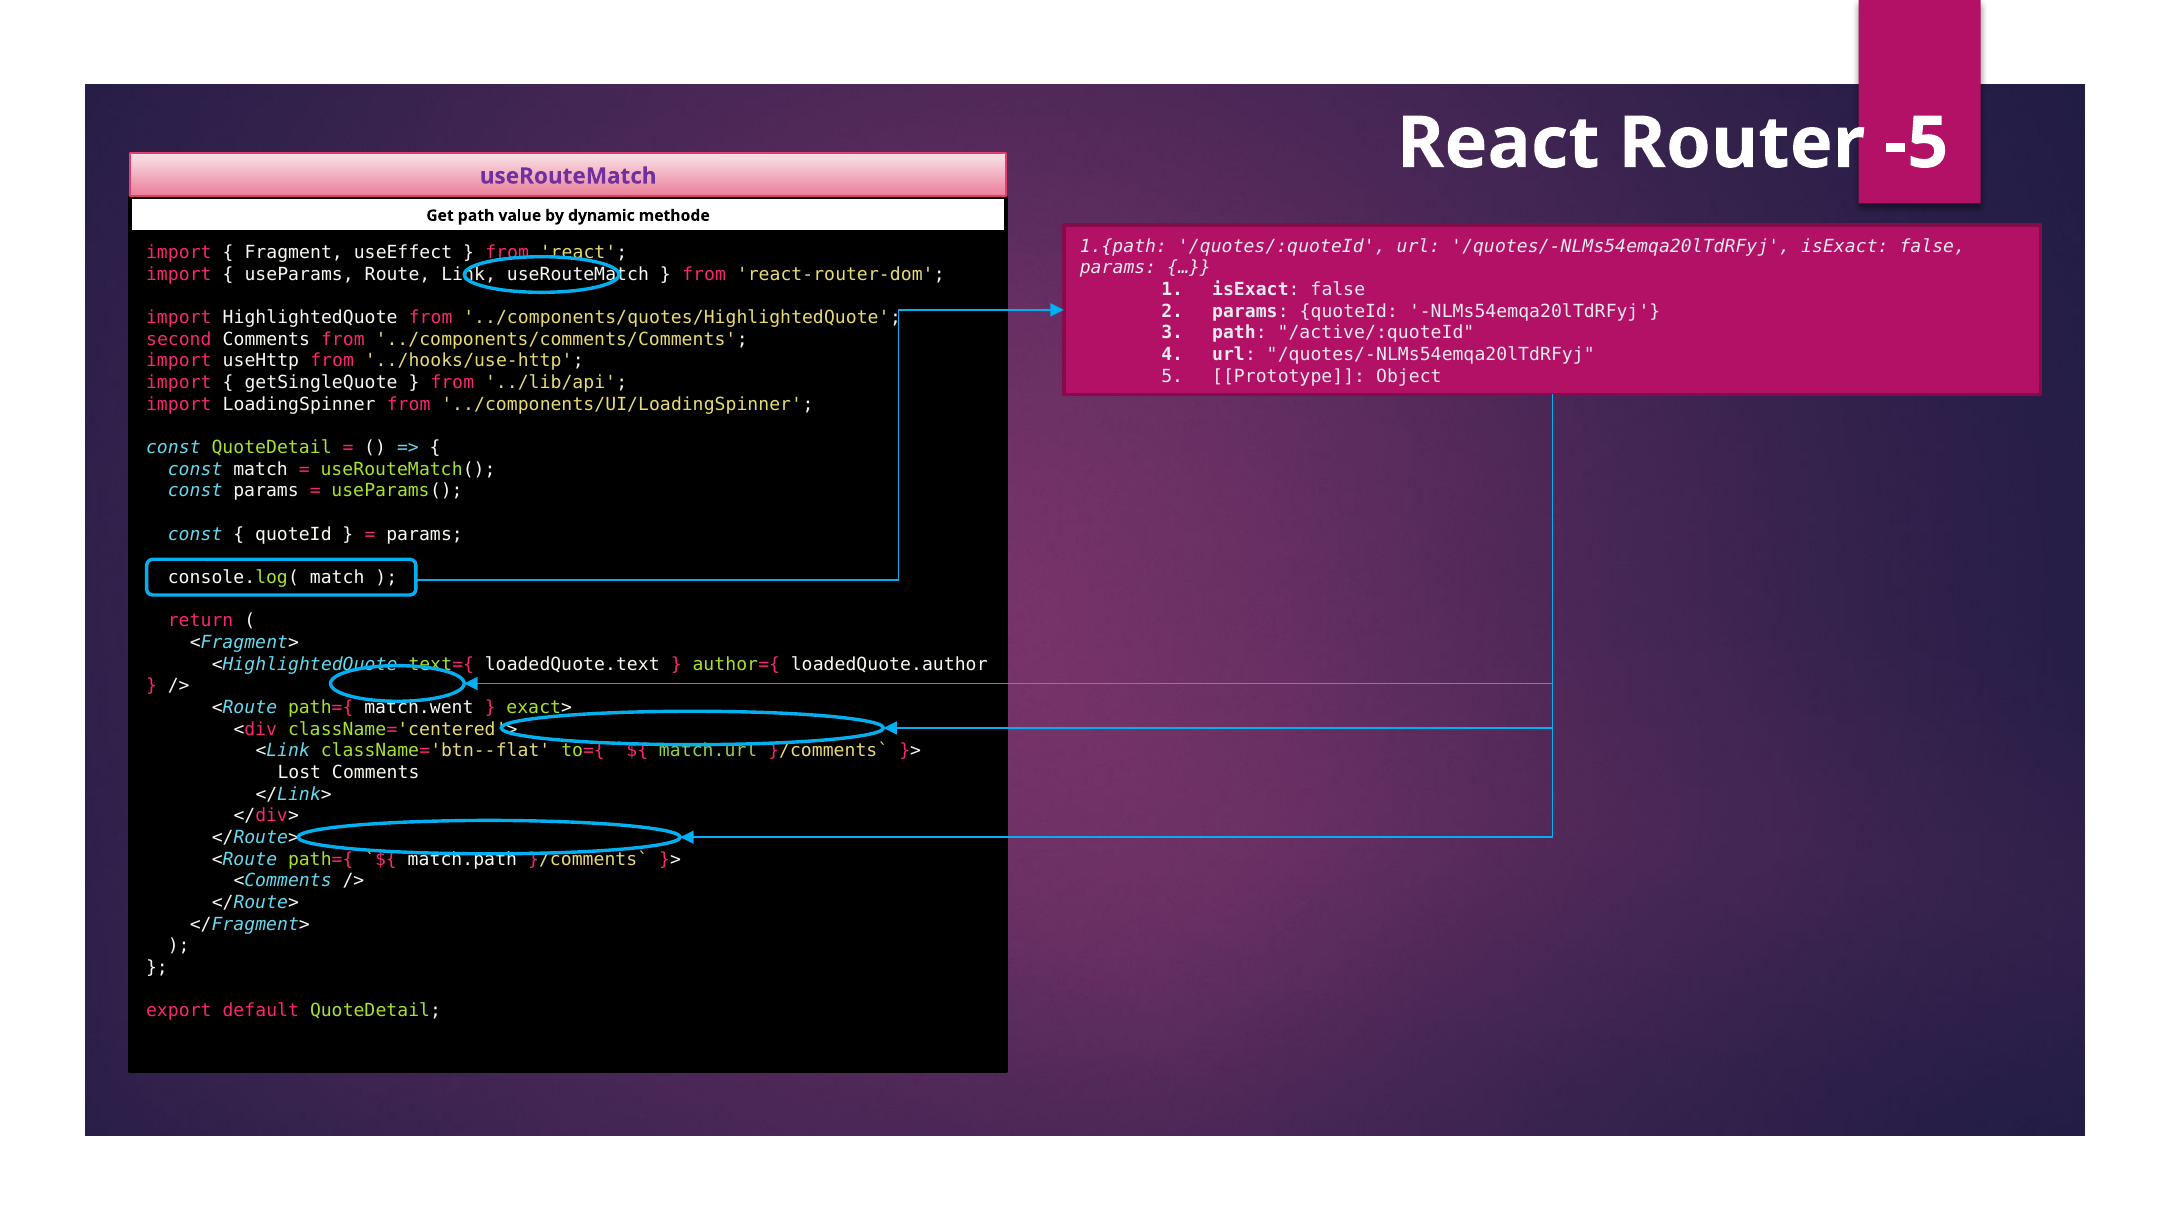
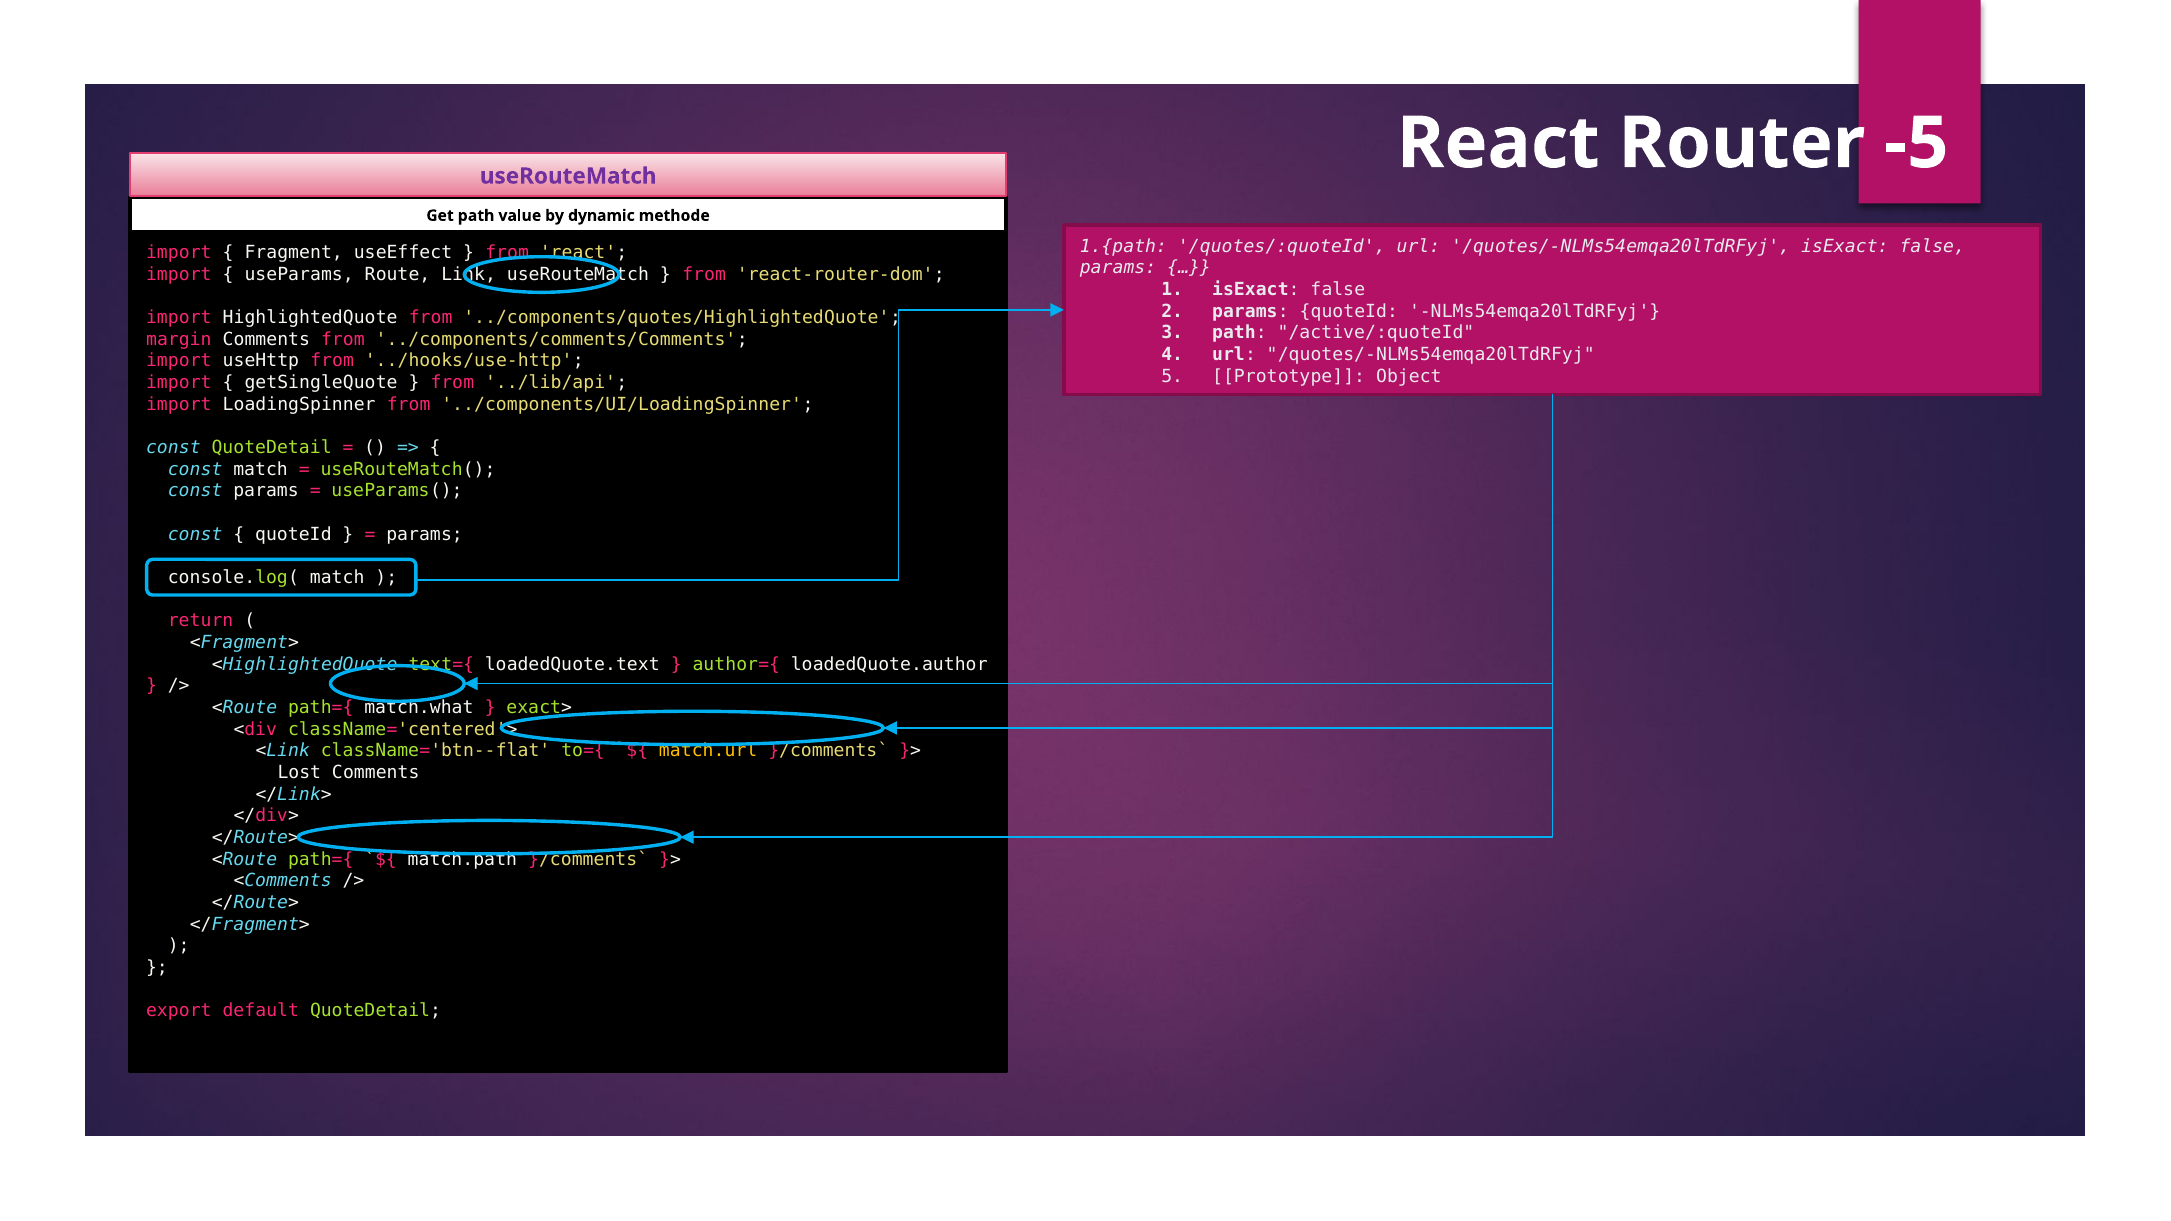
second: second -> margin
match.went: match.went -> match.what
match.url colour: light green -> yellow
